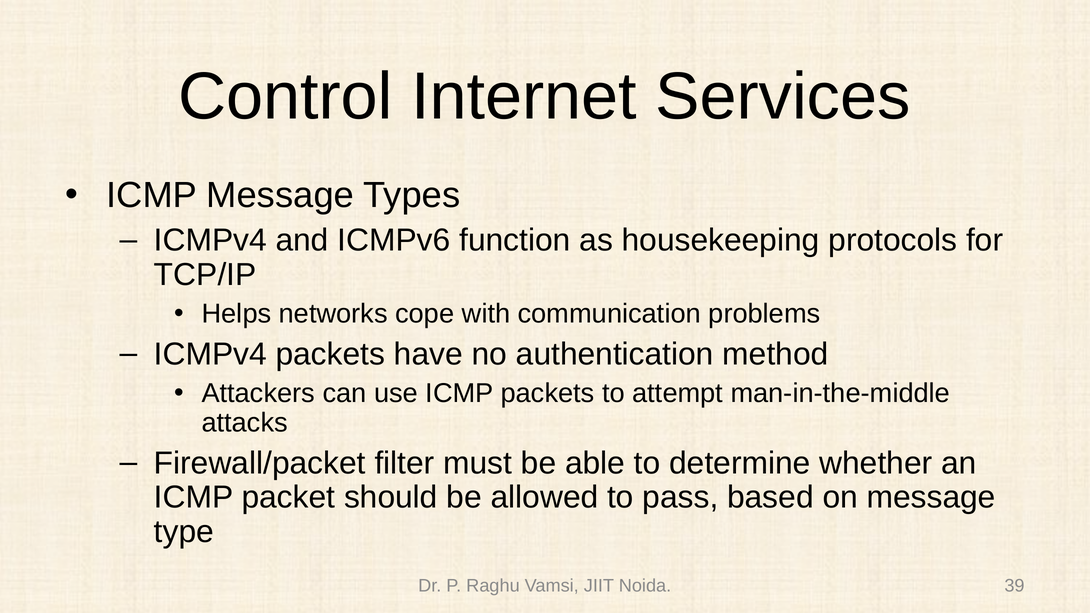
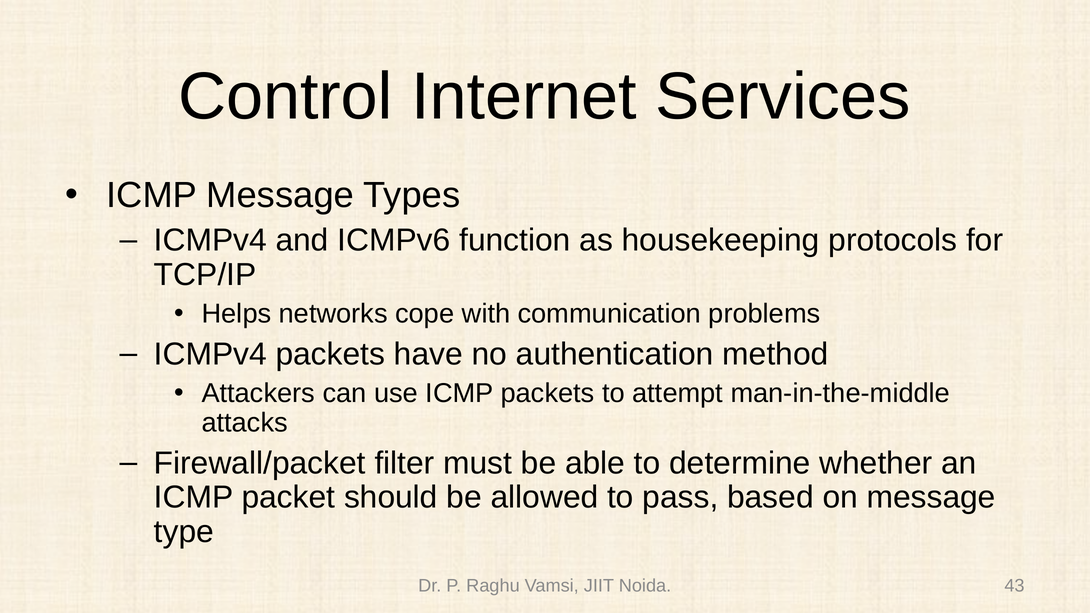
39: 39 -> 43
